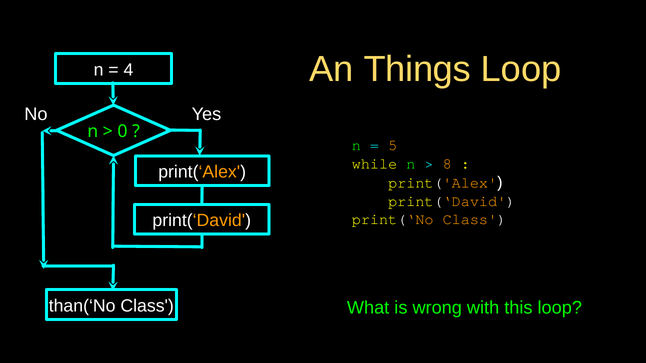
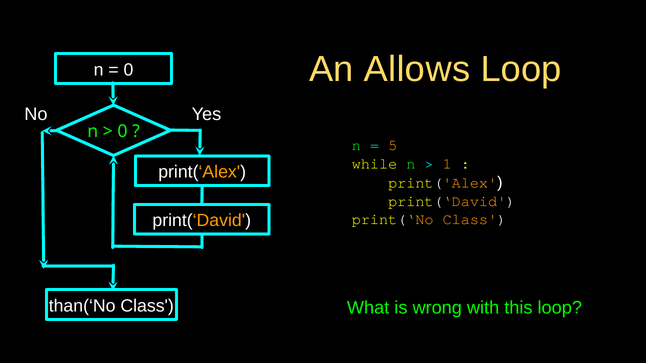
Things: Things -> Allows
4 at (129, 70): 4 -> 0
8: 8 -> 1
